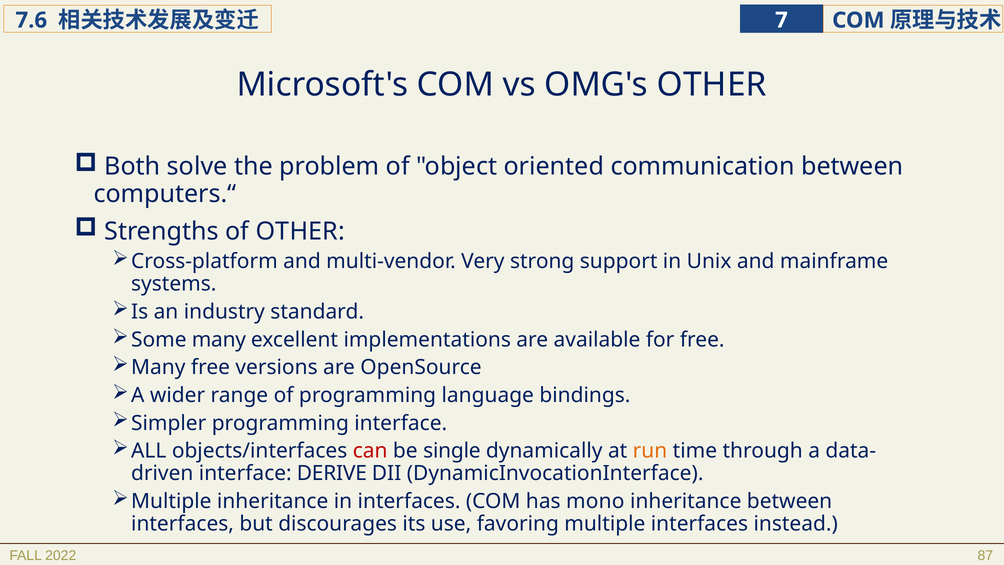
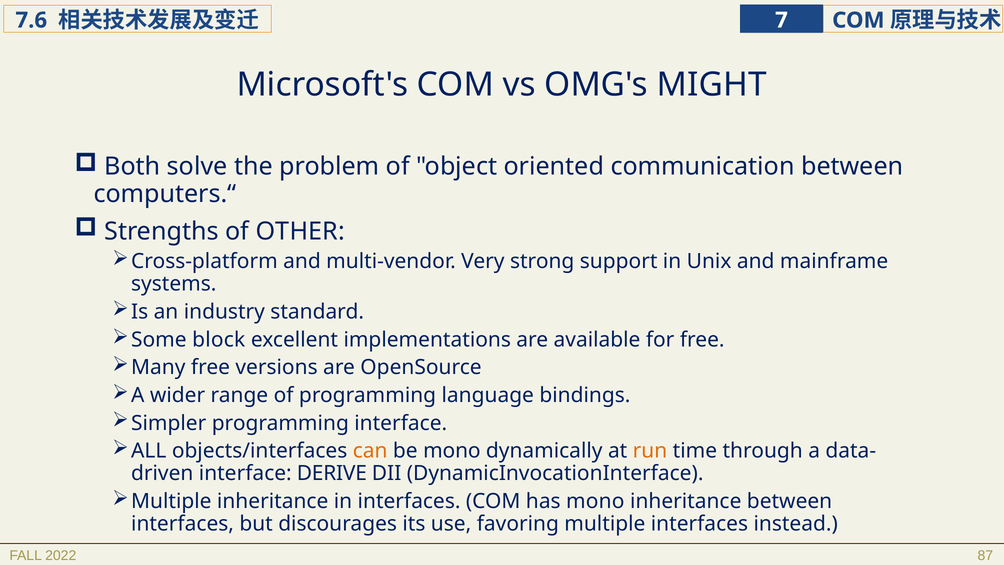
OMG's OTHER: OTHER -> MIGHT
Some many: many -> block
can colour: red -> orange
be single: single -> mono
